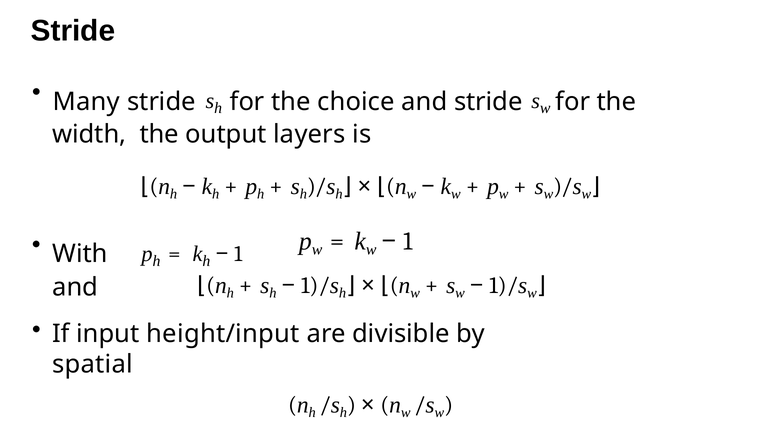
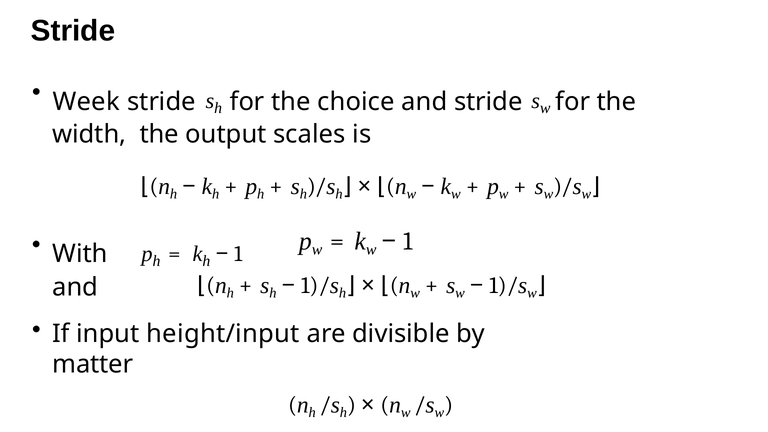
Many: Many -> Week
layers: layers -> scales
spatial: spatial -> matter
